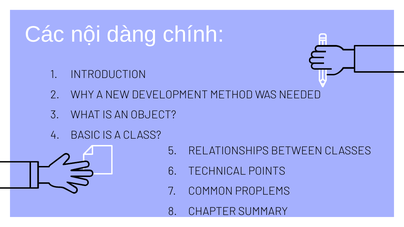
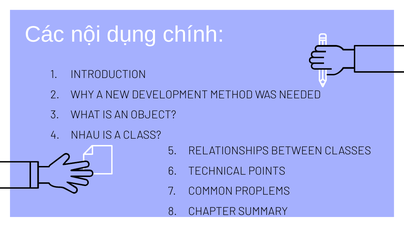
dàng: dàng -> dụng
BASIC: BASIC -> NHAU
